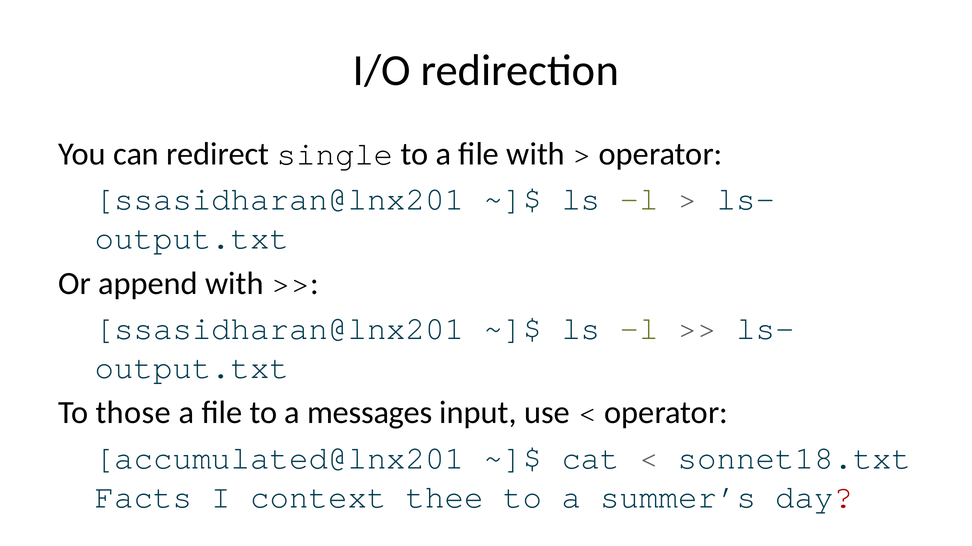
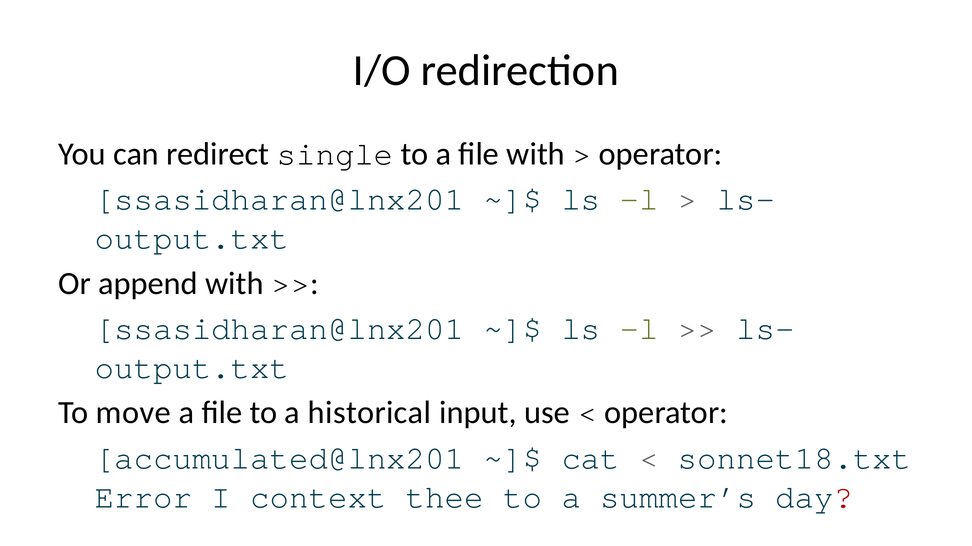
those: those -> move
messages: messages -> historical
Facts: Facts -> Error
